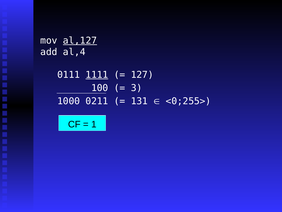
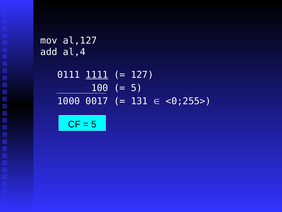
al,127 underline: present -> none
3 at (137, 88): 3 -> 5
0211: 0211 -> 0017
1 at (94, 124): 1 -> 5
